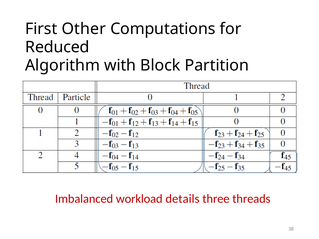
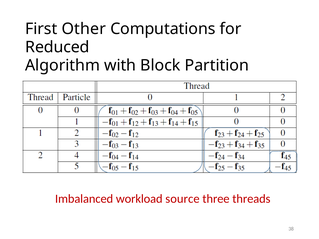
details: details -> source
